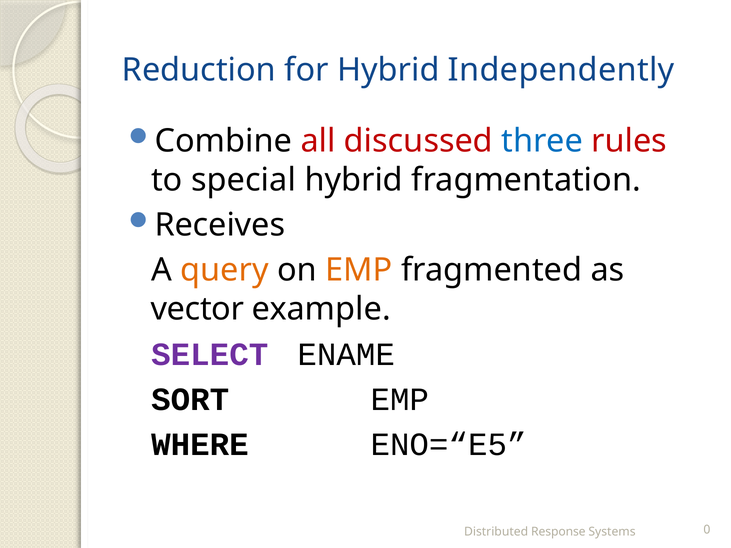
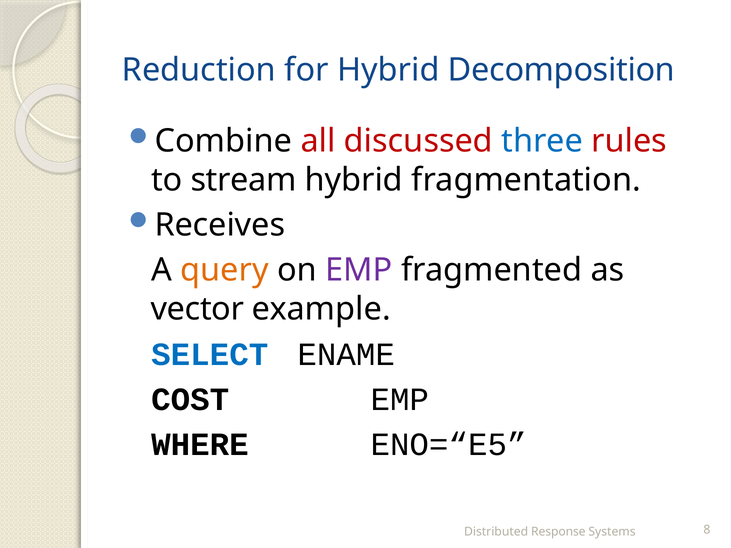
Independently: Independently -> Decomposition
special: special -> stream
EMP at (359, 270) colour: orange -> purple
SELECT colour: purple -> blue
SORT: SORT -> COST
0: 0 -> 8
